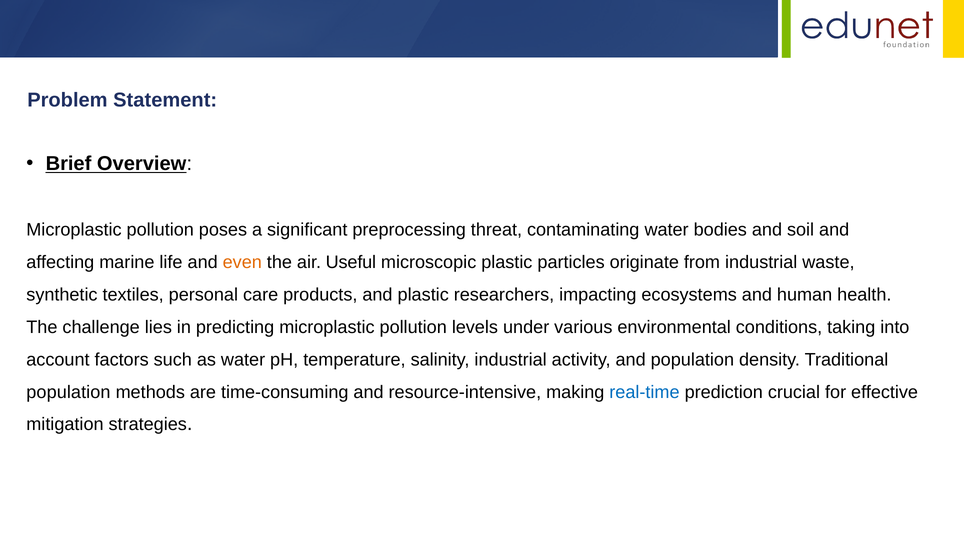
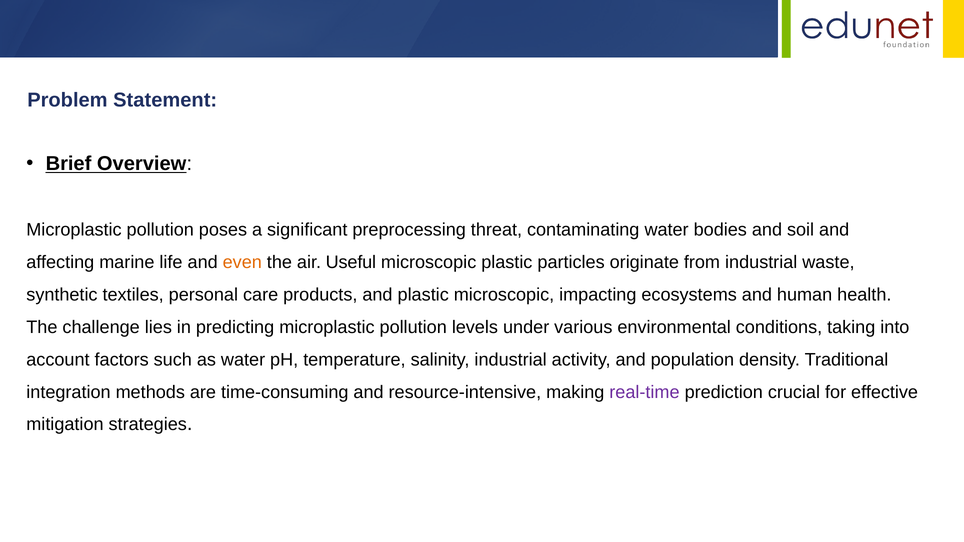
plastic researchers: researchers -> microscopic
population at (68, 392): population -> integration
real-time colour: blue -> purple
